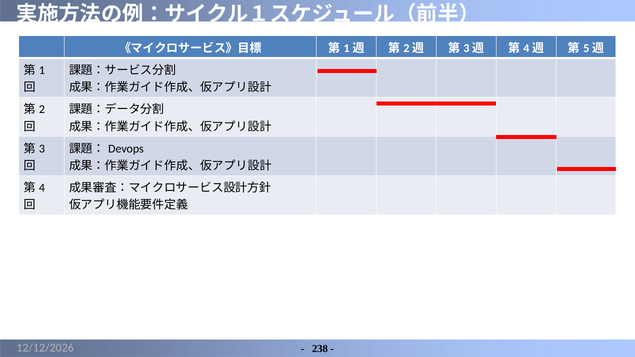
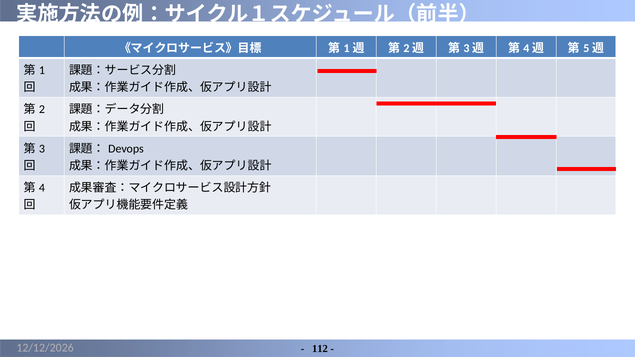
238: 238 -> 112
